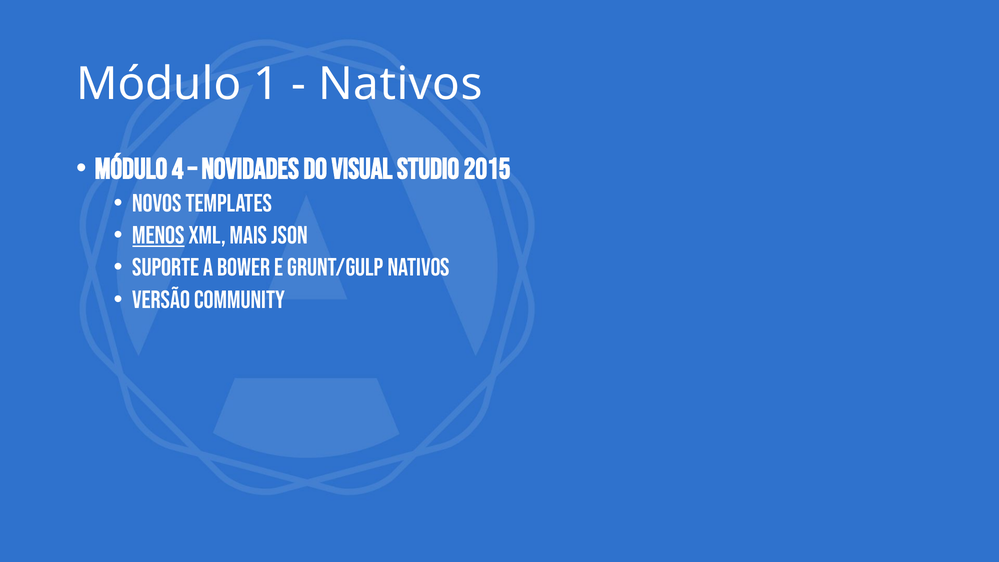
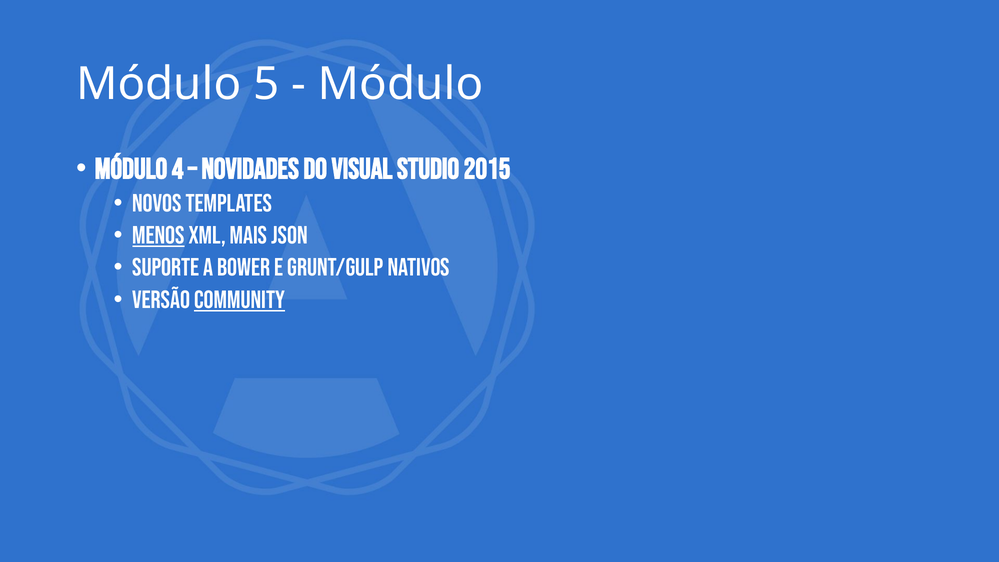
1: 1 -> 5
Nativos at (400, 84): Nativos -> Módulo
community underline: none -> present
